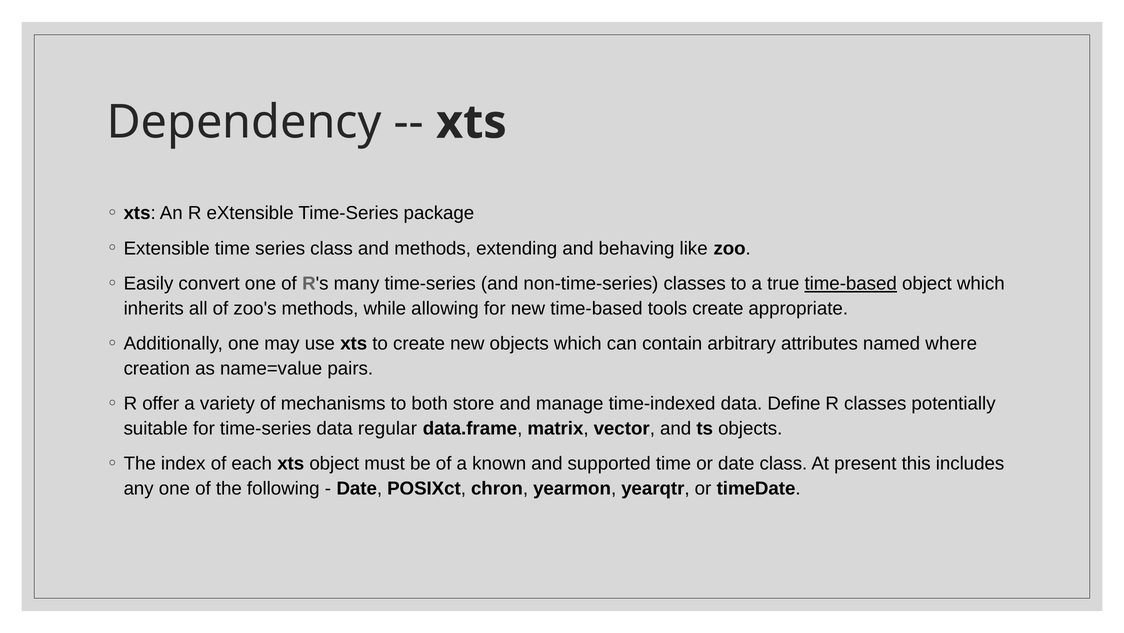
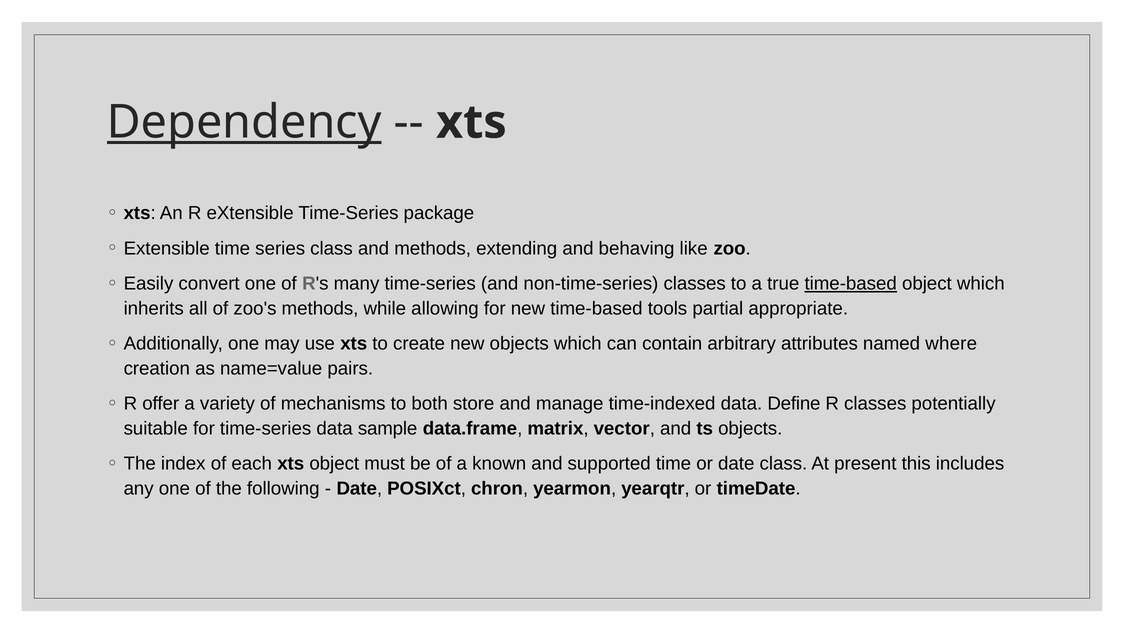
Dependency underline: none -> present
tools create: create -> partial
regular: regular -> sample
